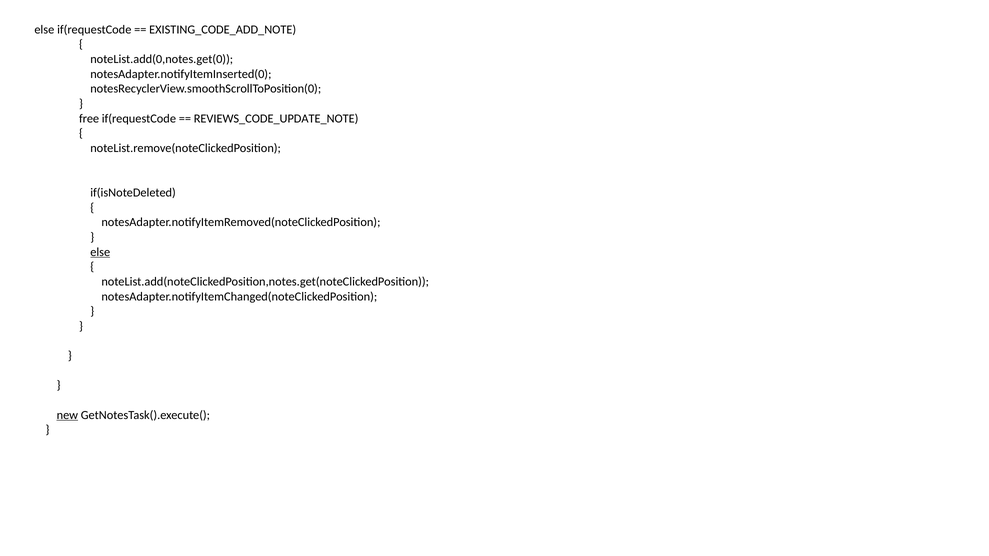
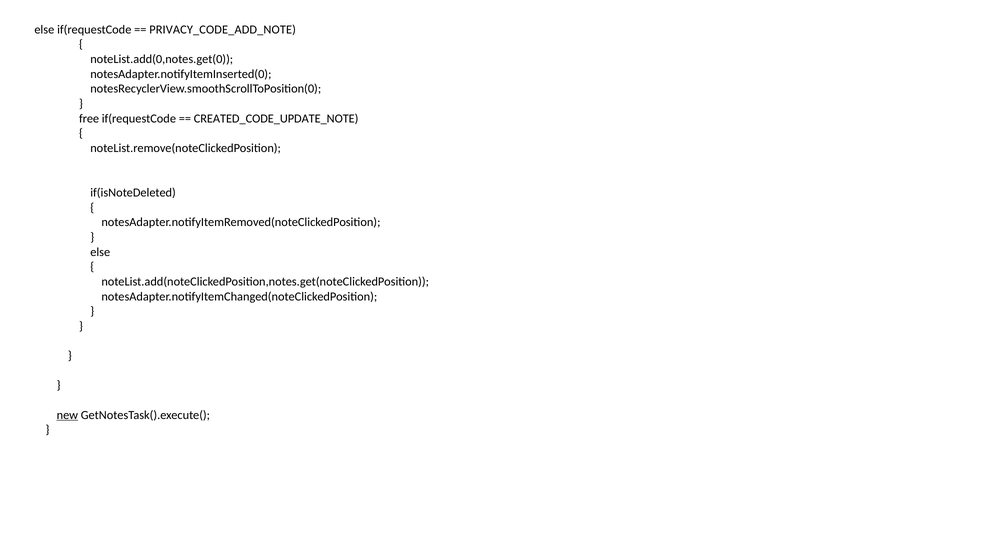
EXISTING_CODE_ADD_NOTE: EXISTING_CODE_ADD_NOTE -> PRIVACY_CODE_ADD_NOTE
REVIEWS_CODE_UPDATE_NOTE: REVIEWS_CODE_UPDATE_NOTE -> CREATED_CODE_UPDATE_NOTE
else at (100, 252) underline: present -> none
